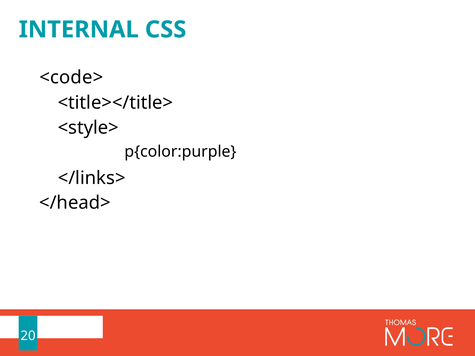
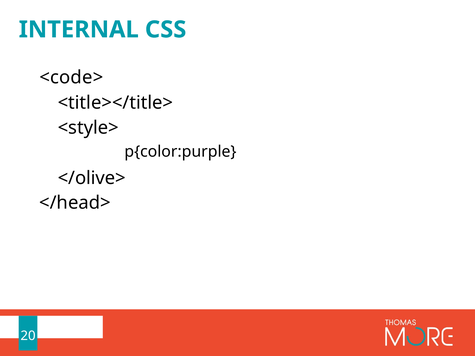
</links>: </links> -> </olive>
